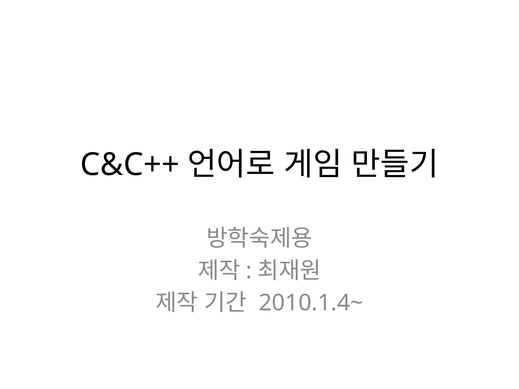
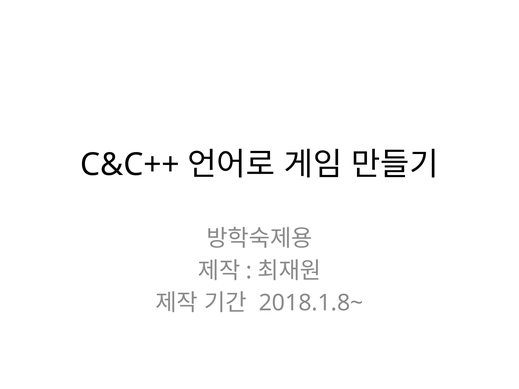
2010.1.4~: 2010.1.4~ -> 2018.1.8~
